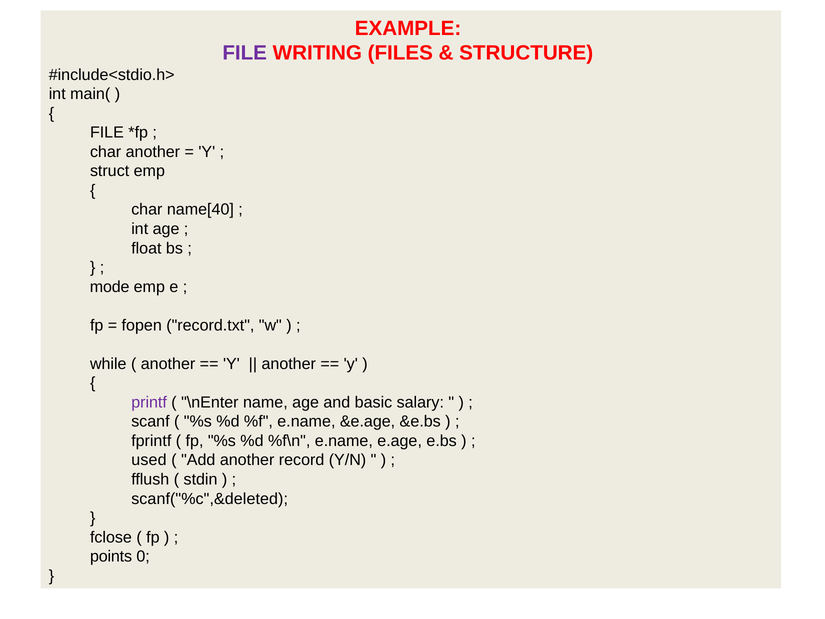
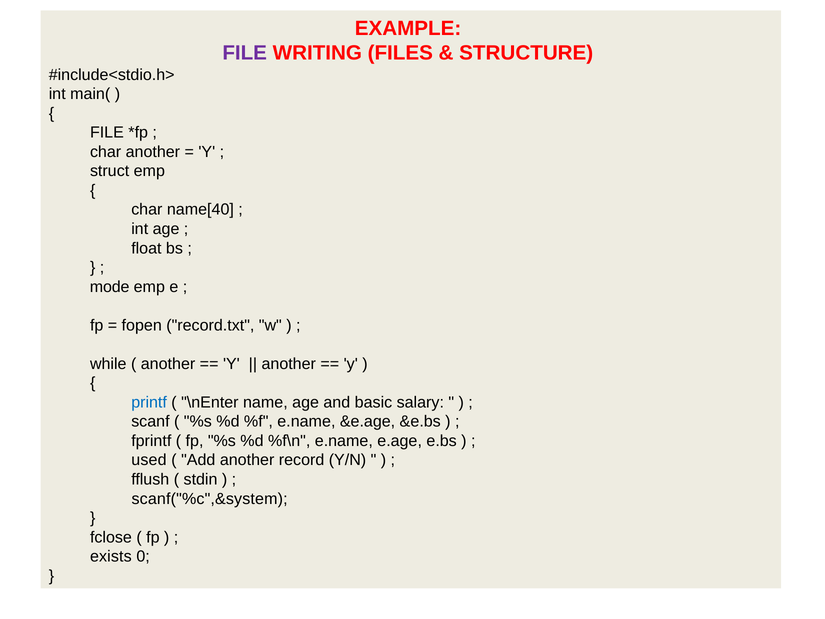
printf colour: purple -> blue
scanf("%c",&deleted: scanf("%c",&deleted -> scanf("%c",&system
points: points -> exists
